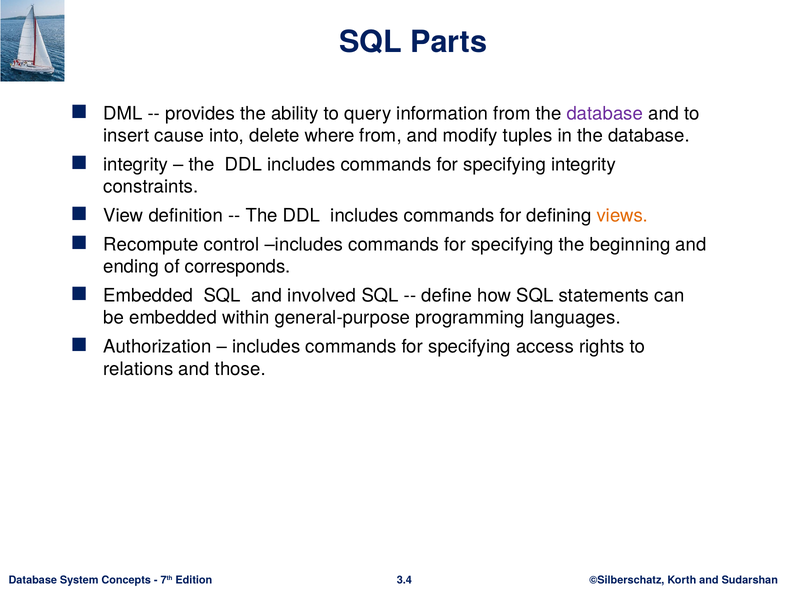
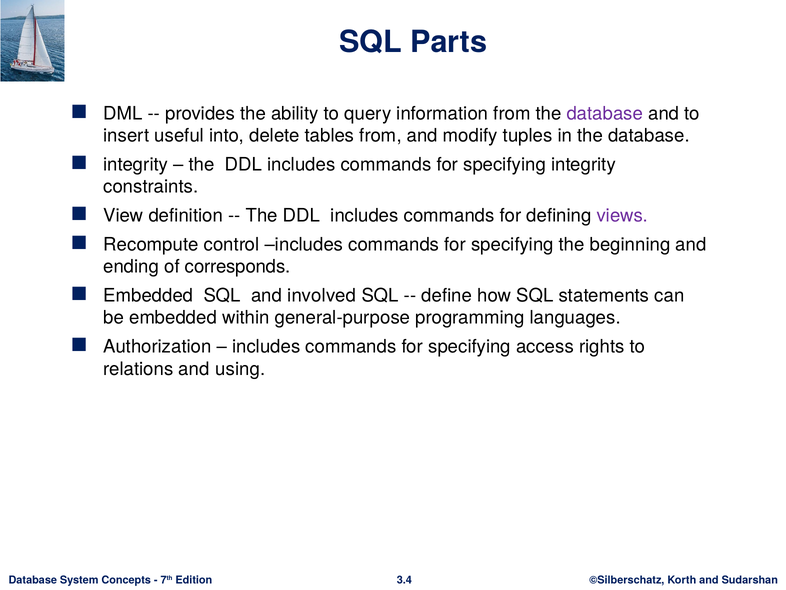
cause: cause -> useful
where: where -> tables
views colour: orange -> purple
those: those -> using
